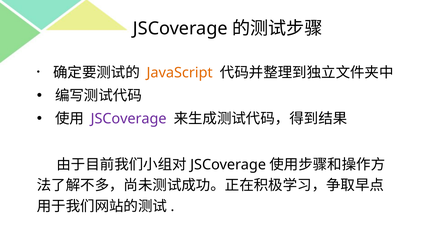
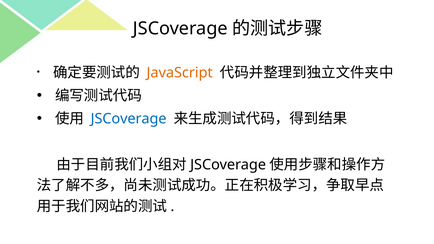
JSCoverage at (129, 119) colour: purple -> blue
